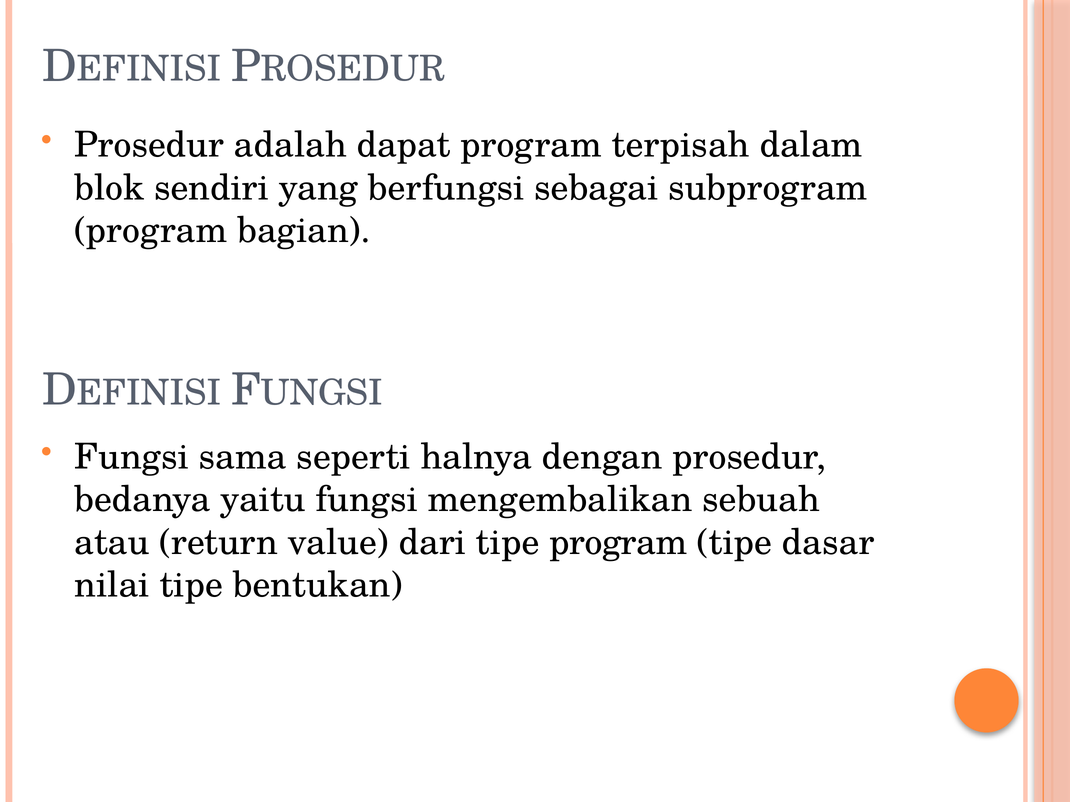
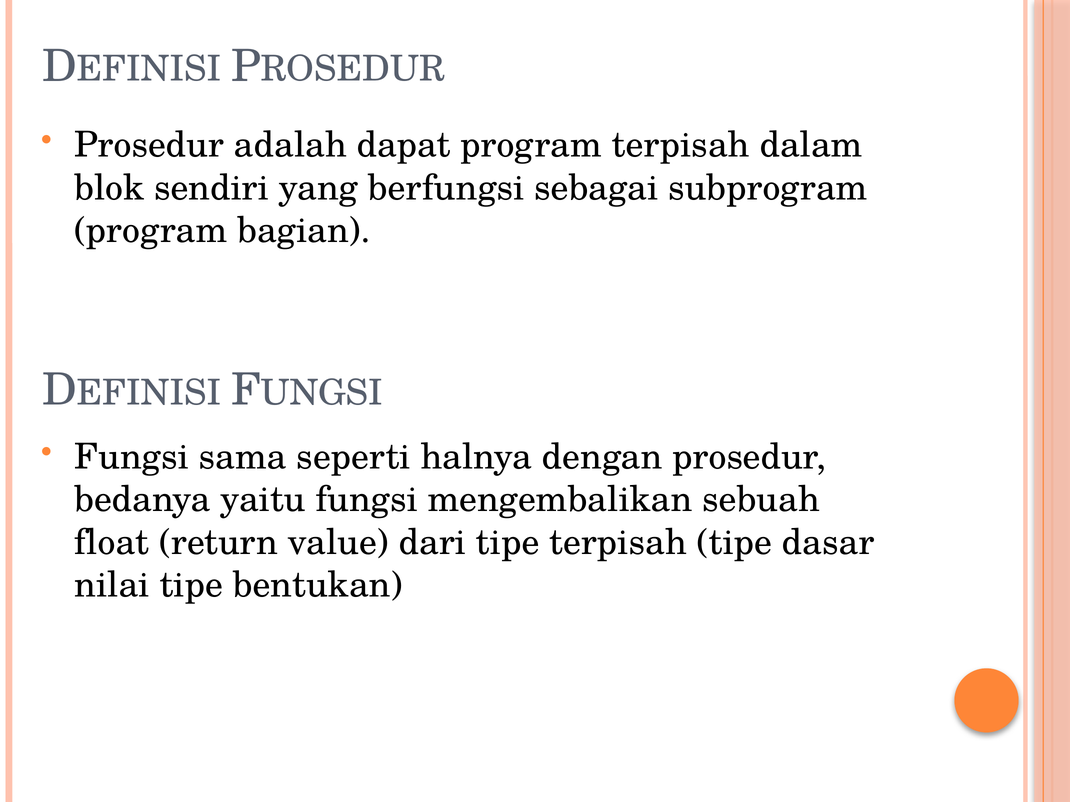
atau: atau -> float
tipe program: program -> terpisah
